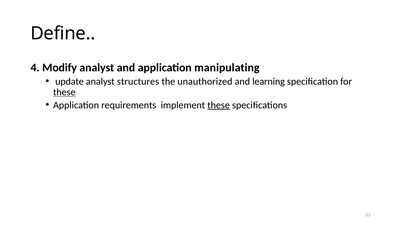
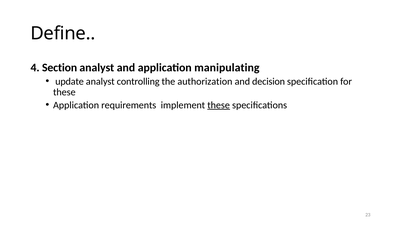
Modify: Modify -> Section
structures: structures -> controlling
unauthorized: unauthorized -> authorization
learning: learning -> decision
these at (64, 92) underline: present -> none
